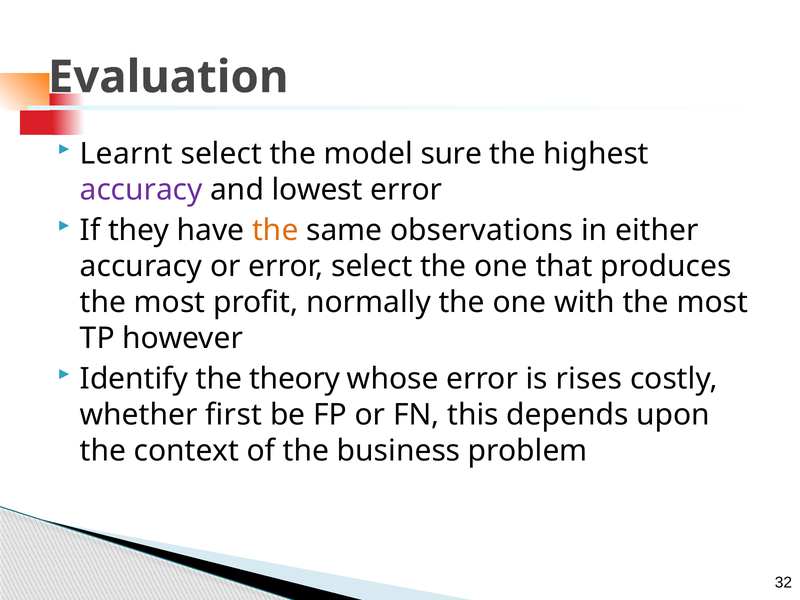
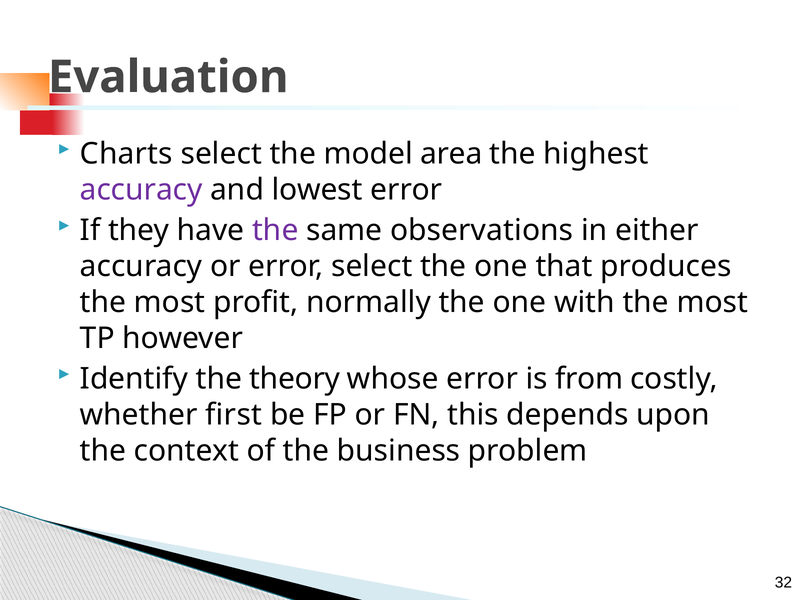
Learnt: Learnt -> Charts
sure: sure -> area
the at (275, 230) colour: orange -> purple
rises: rises -> from
